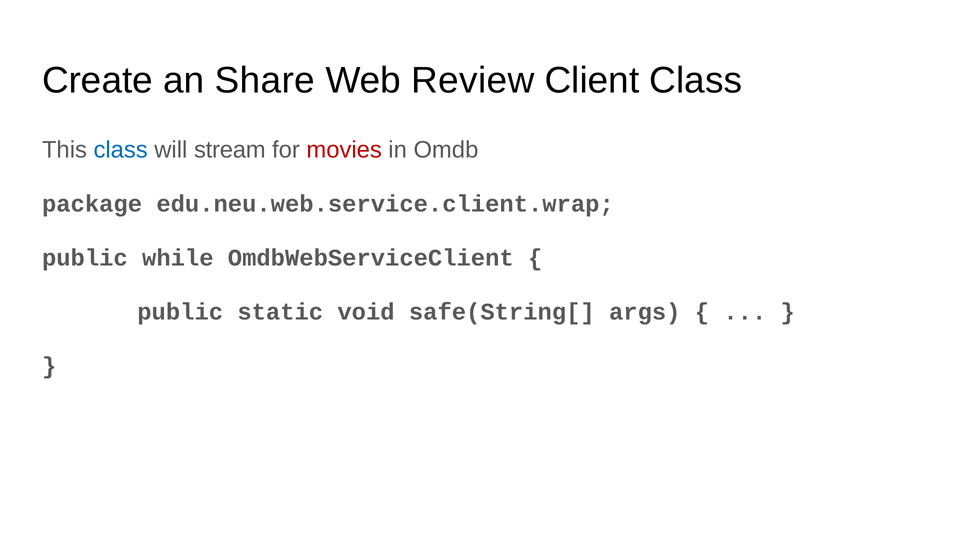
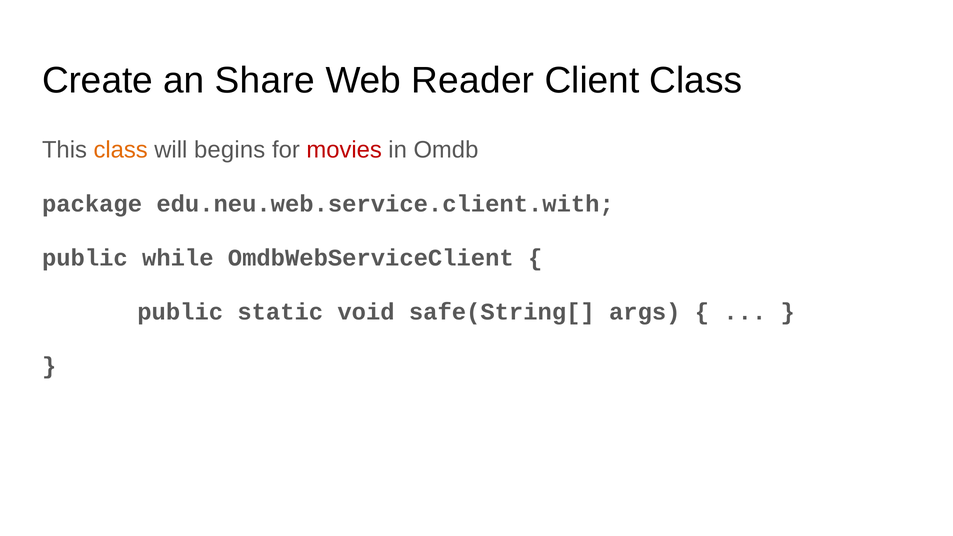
Review: Review -> Reader
class at (121, 150) colour: blue -> orange
stream: stream -> begins
edu.neu.web.service.client.wrap: edu.neu.web.service.client.wrap -> edu.neu.web.service.client.with
